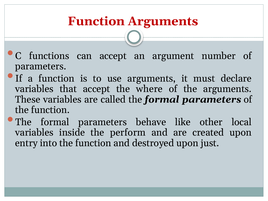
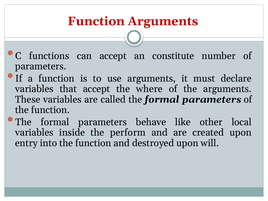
argument: argument -> constitute
just: just -> will
